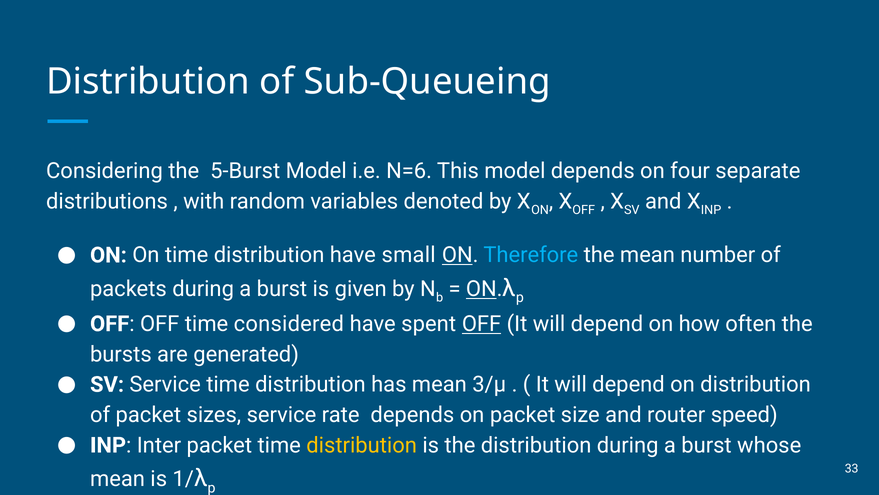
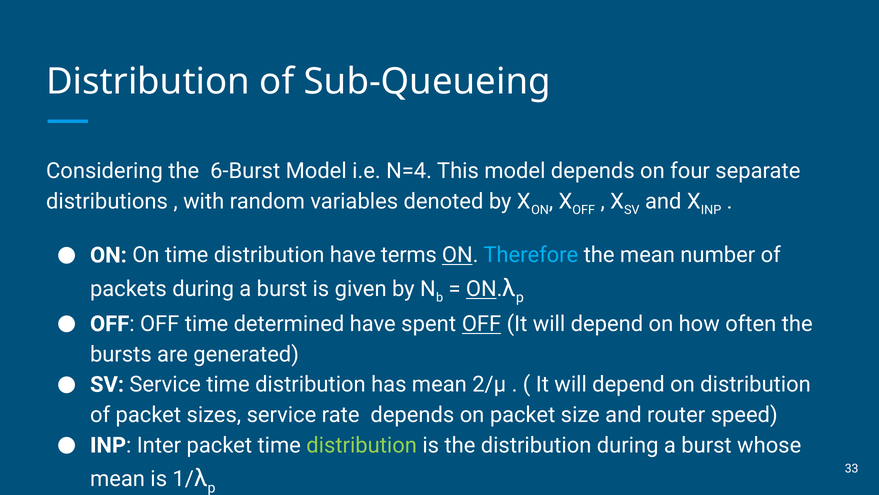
5-Burst: 5-Burst -> 6-Burst
N=6: N=6 -> N=4
small: small -> terms
considered: considered -> determined
3/μ: 3/μ -> 2/μ
distribution at (362, 445) colour: yellow -> light green
